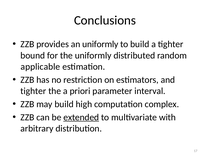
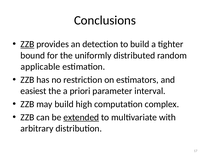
ZZB at (27, 44) underline: none -> present
an uniformly: uniformly -> detection
tighter at (33, 91): tighter -> easiest
